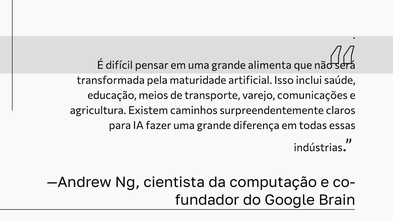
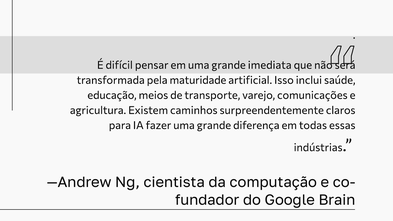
alimenta: alimenta -> imediata
